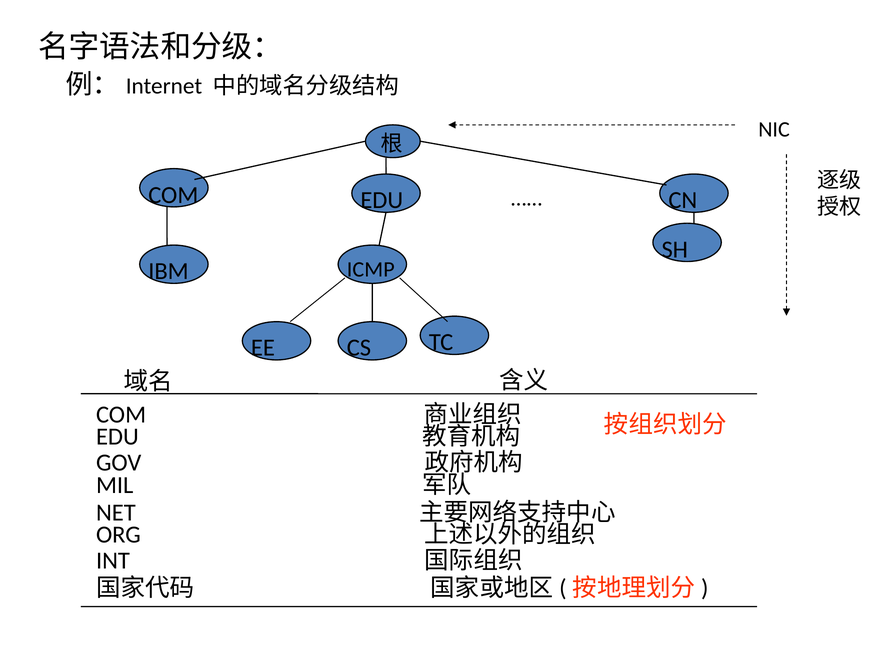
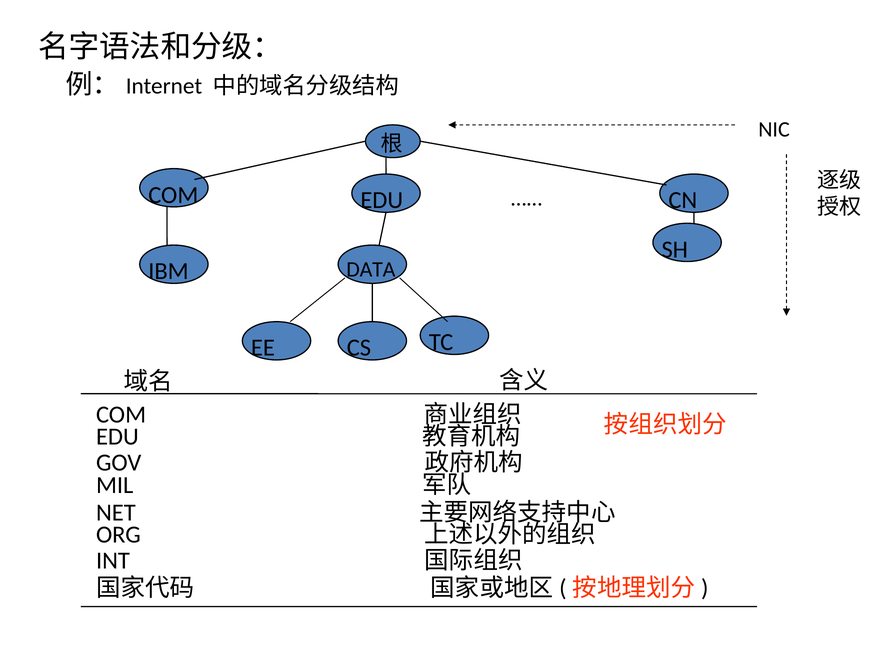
ICMP: ICMP -> DATA
